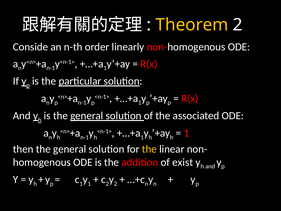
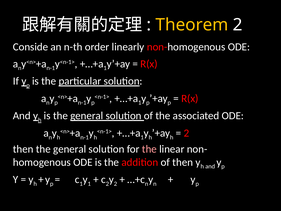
1 at (186, 133): 1 -> 2
the at (149, 149) colour: yellow -> pink
of exist: exist -> then
